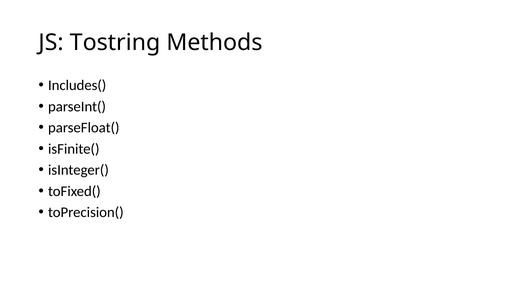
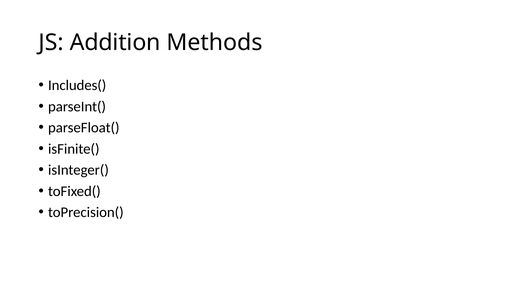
Tostring: Tostring -> Addition
